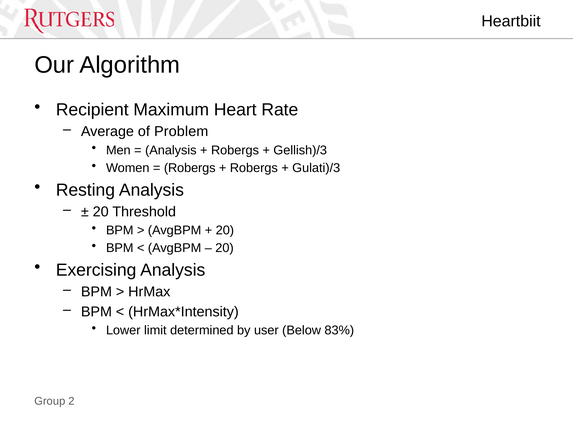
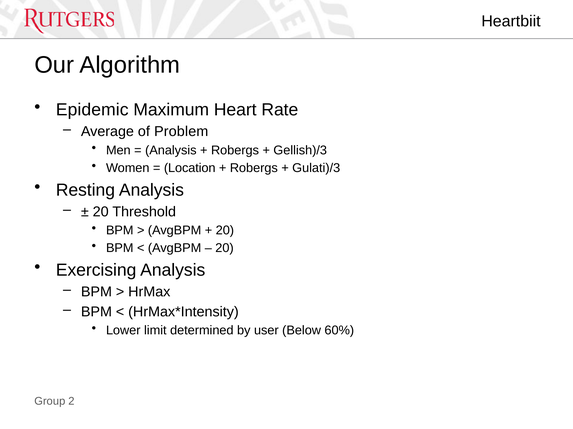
Recipient: Recipient -> Epidemic
Robergs at (190, 168): Robergs -> Location
83%: 83% -> 60%
